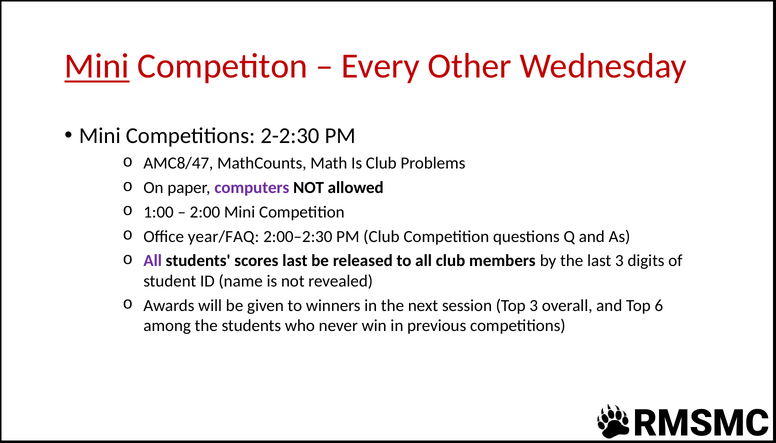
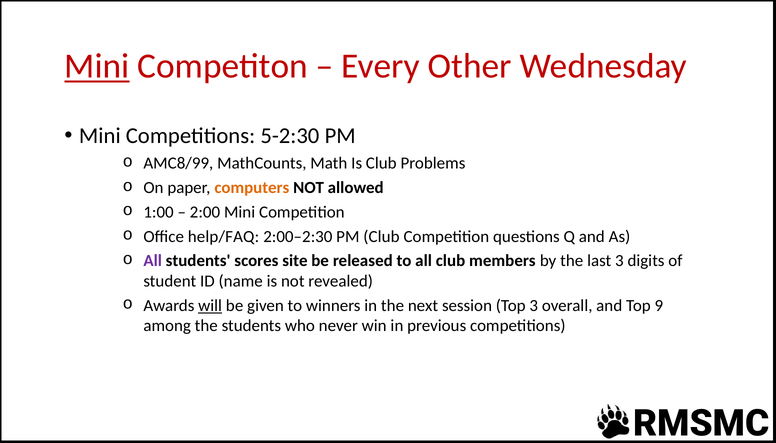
2-2:30: 2-2:30 -> 5-2:30
AMC8/47: AMC8/47 -> AMC8/99
computers colour: purple -> orange
year/FAQ: year/FAQ -> help/FAQ
scores last: last -> site
will underline: none -> present
6: 6 -> 9
